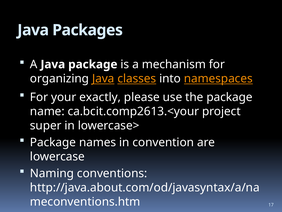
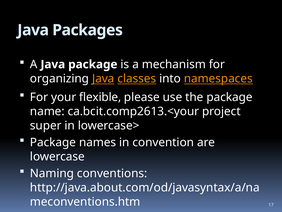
exactly: exactly -> flexible
